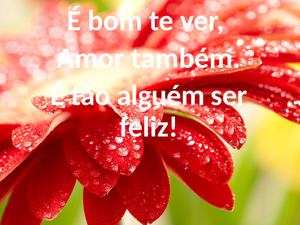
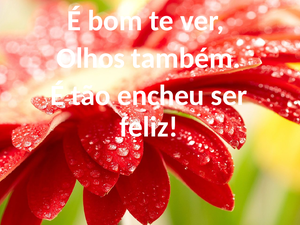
Amor: Amor -> Olhos
alguém: alguém -> encheu
